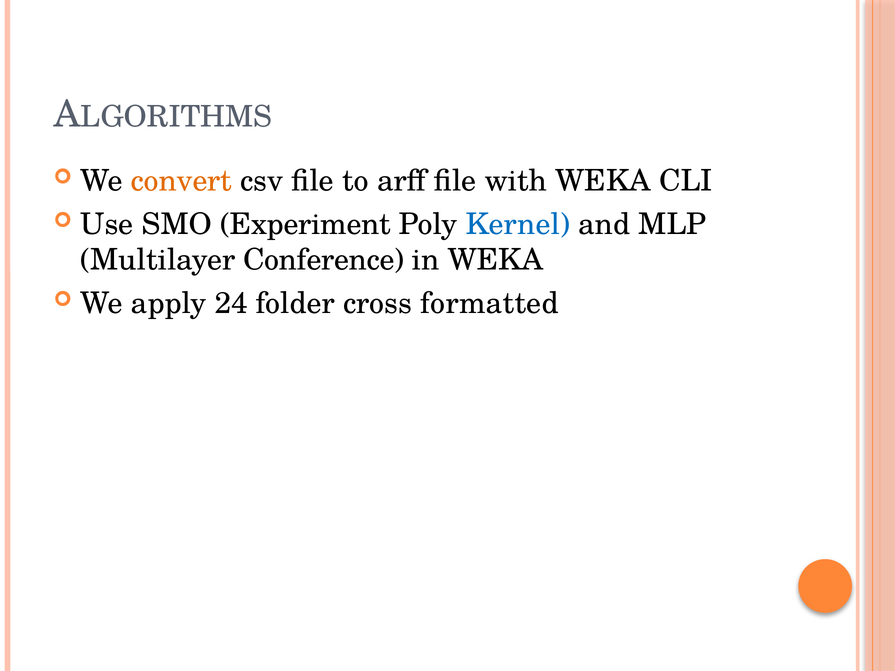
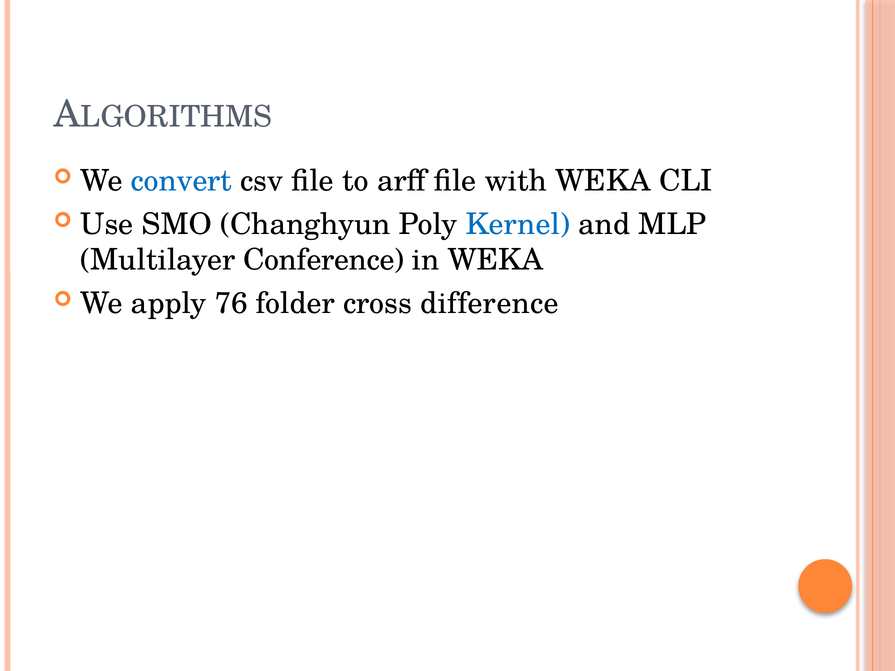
convert colour: orange -> blue
Experiment: Experiment -> Changhyun
24: 24 -> 76
formatted: formatted -> difference
